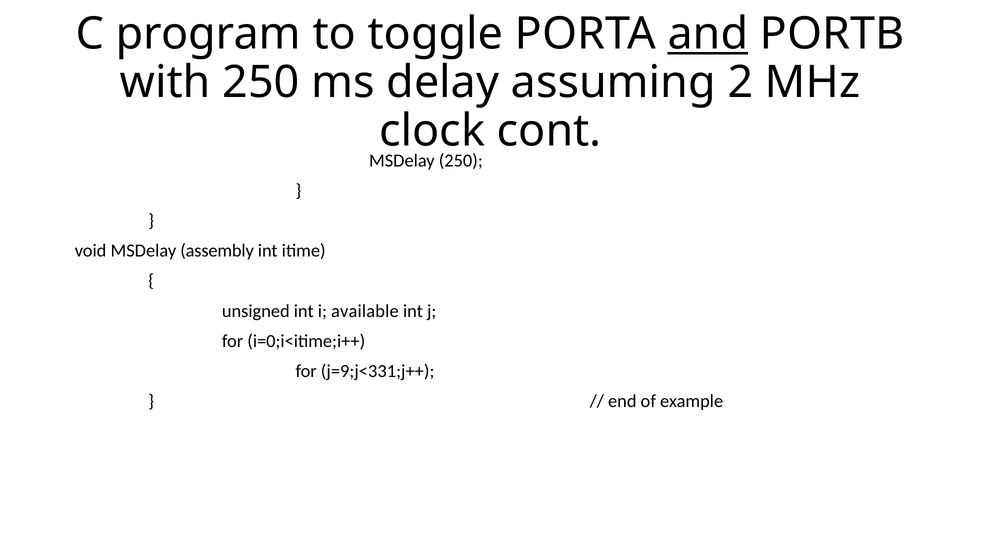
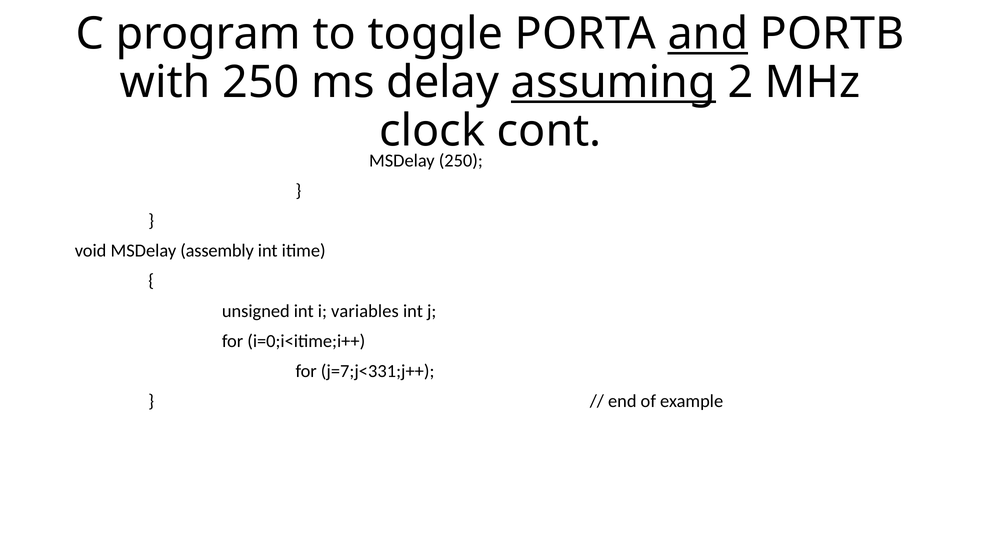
assuming underline: none -> present
available: available -> variables
j=9;j<331;j++: j=9;j<331;j++ -> j=7;j<331;j++
